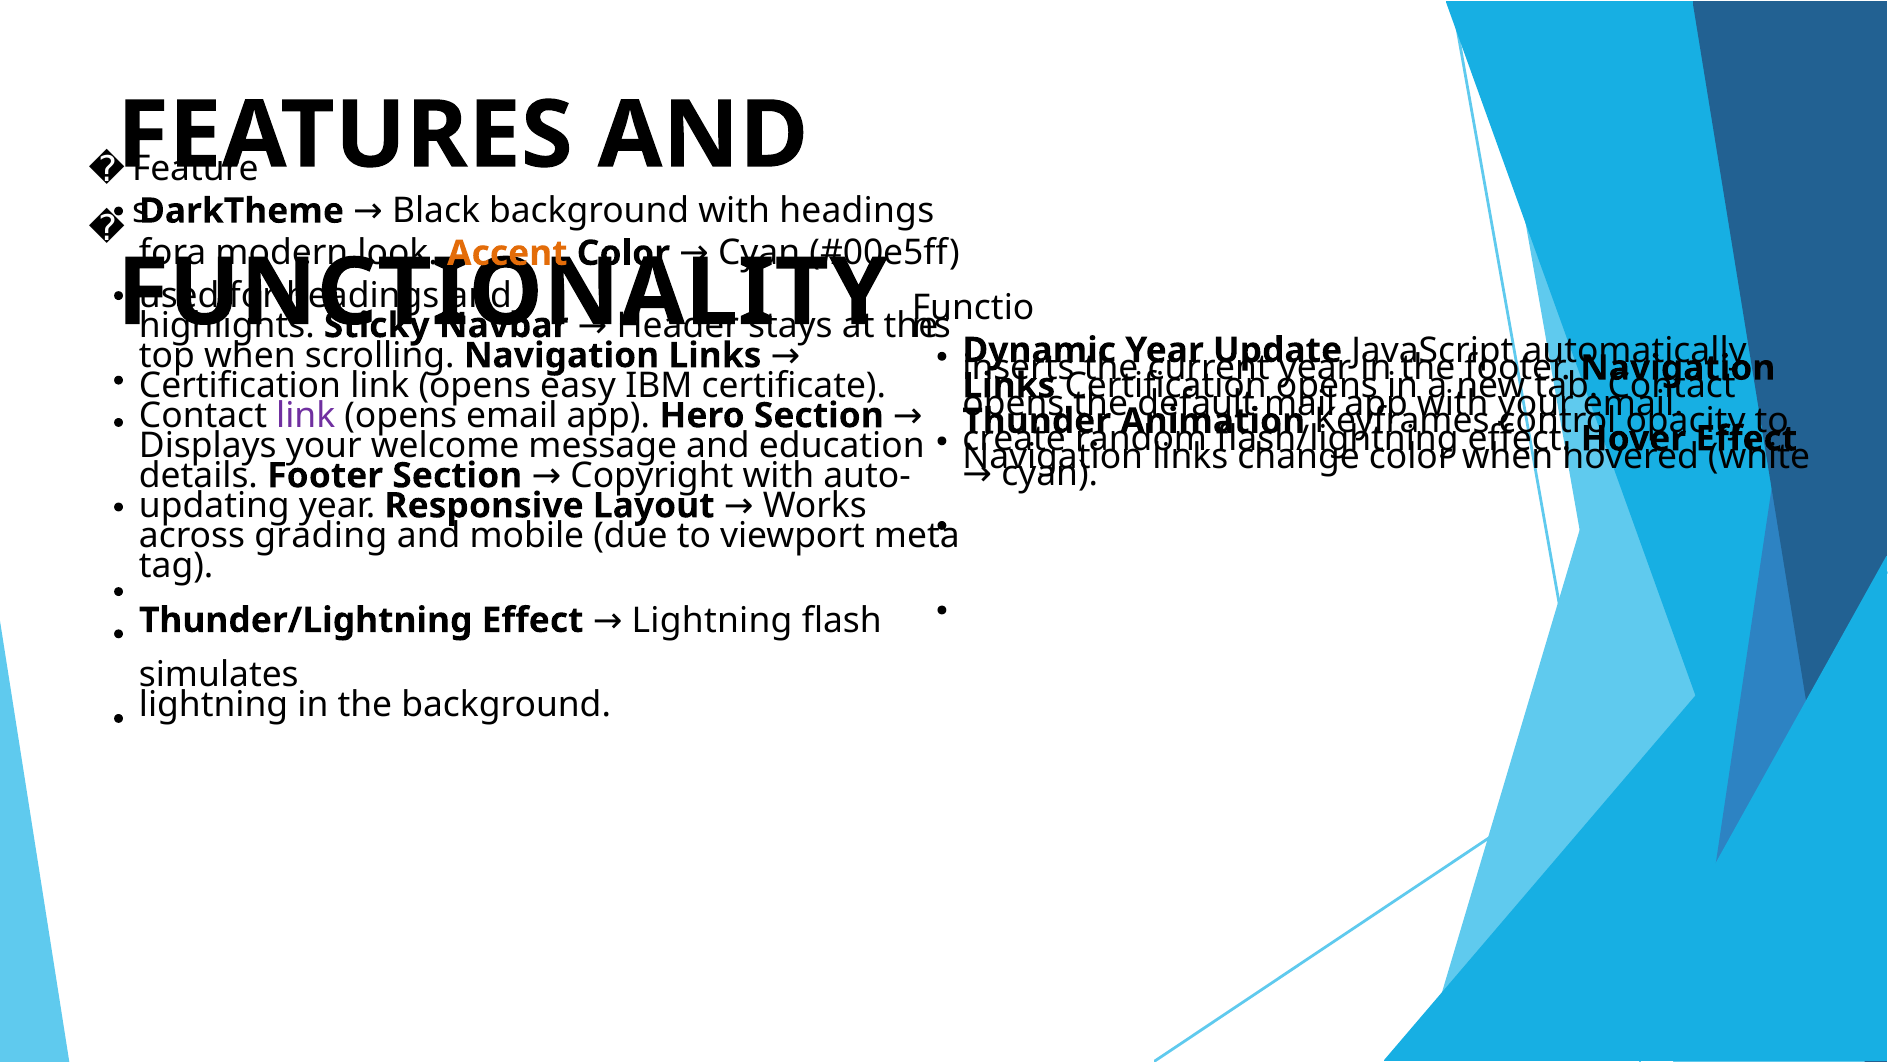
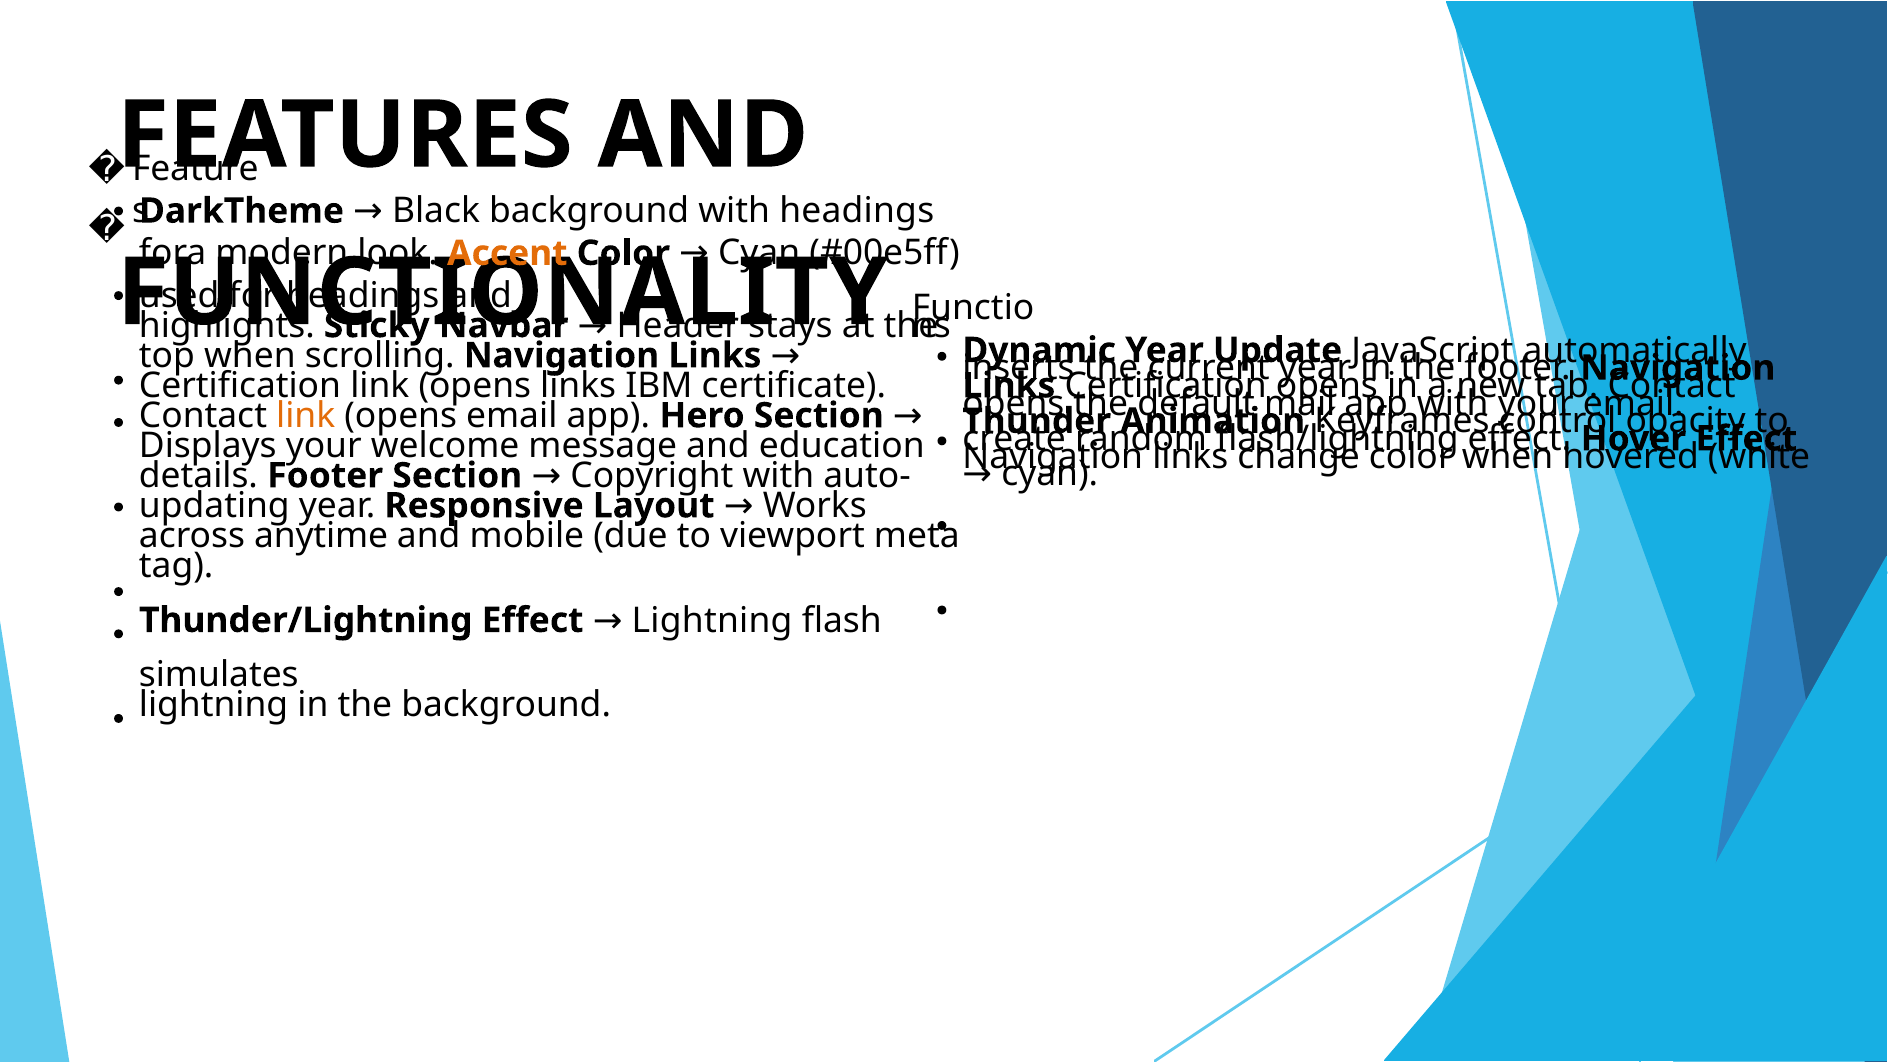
opens easy: easy -> links
link at (306, 416) colour: purple -> orange
grading: grading -> anytime
